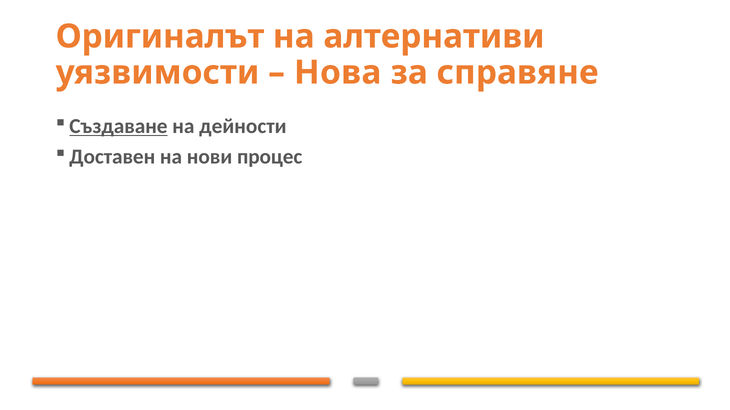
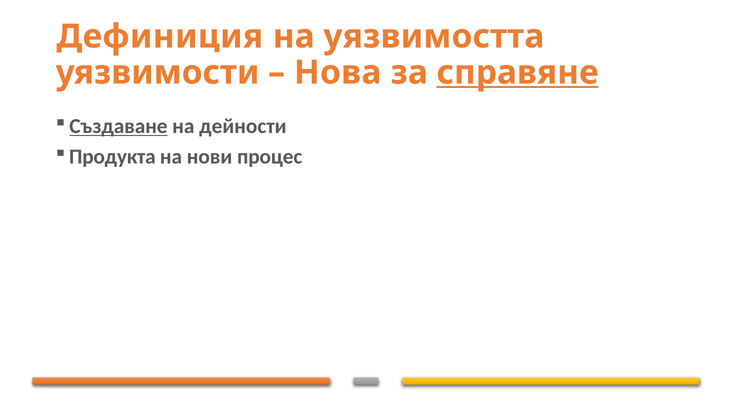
Оригиналът: Оригиналът -> Дефиниция
алтернативи: алтернативи -> уязвимостта
справяне underline: none -> present
Доставен: Доставен -> Продукта
